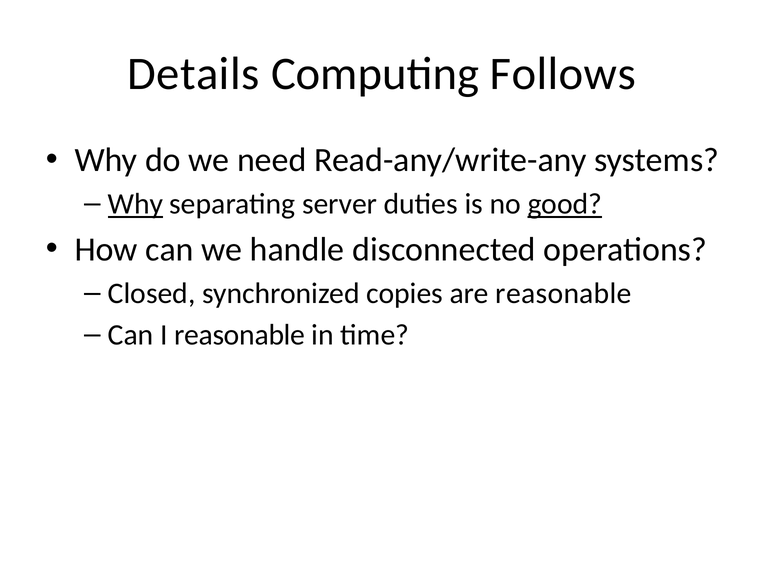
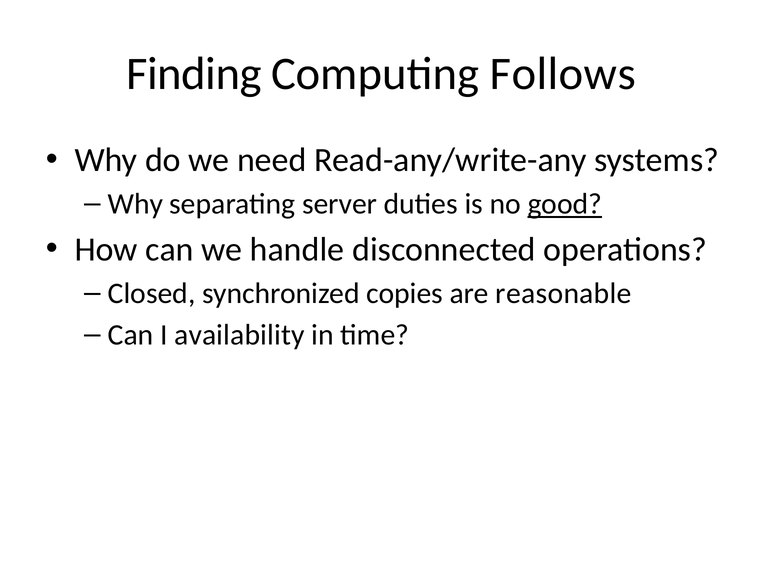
Details: Details -> Finding
Why at (135, 204) underline: present -> none
I reasonable: reasonable -> availability
